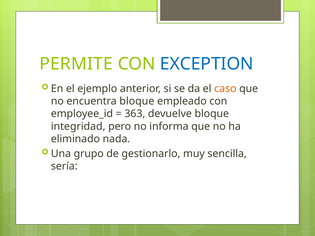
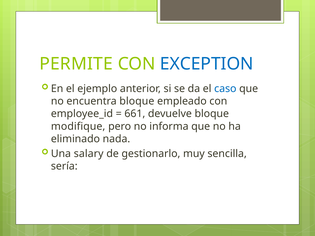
caso colour: orange -> blue
363: 363 -> 661
integridad: integridad -> modifique
grupo: grupo -> salary
